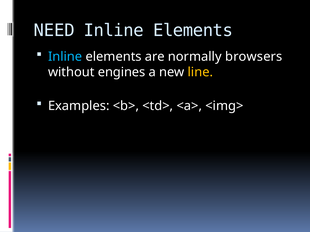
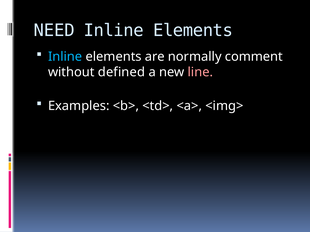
browsers: browsers -> comment
engines: engines -> defined
line colour: yellow -> pink
